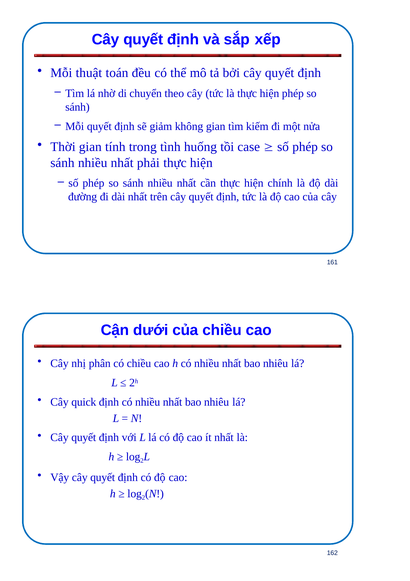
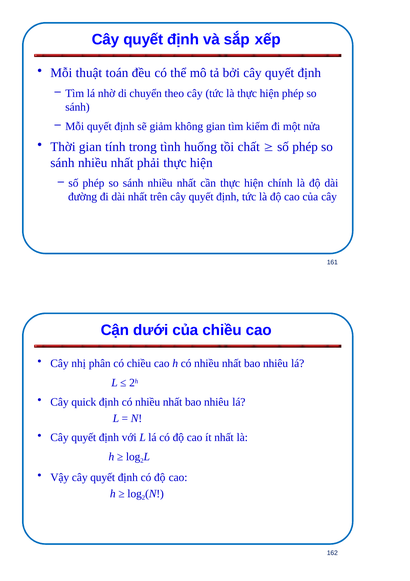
case: case -> chất
